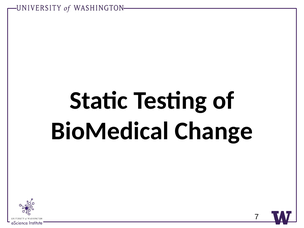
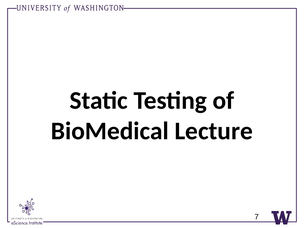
Change: Change -> Lecture
